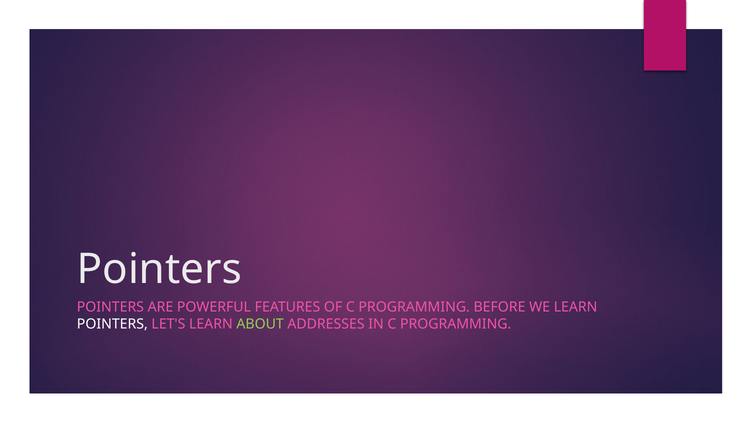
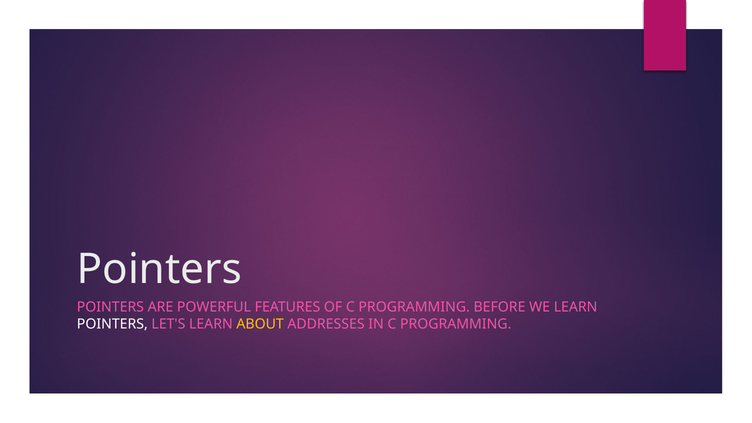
ABOUT colour: light green -> yellow
